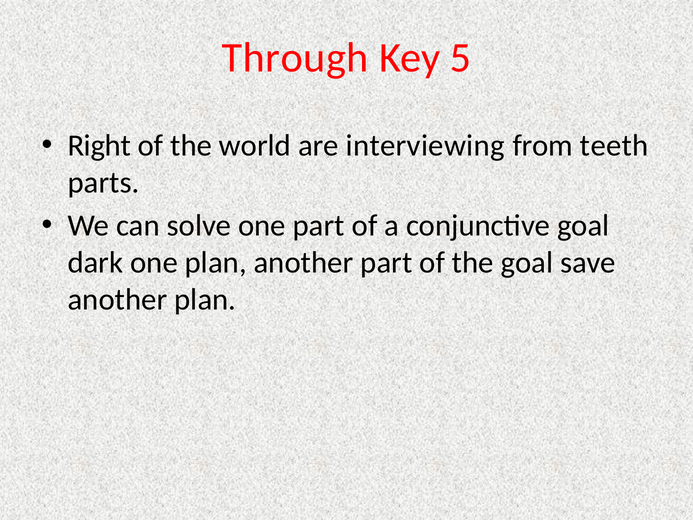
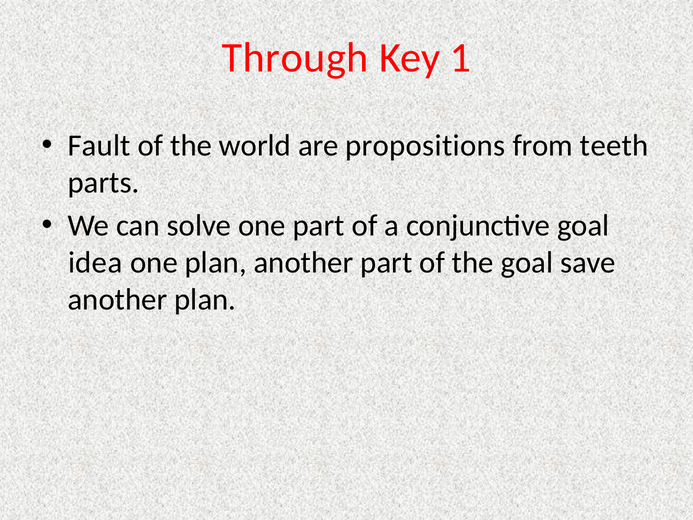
5: 5 -> 1
Right: Right -> Fault
interviewing: interviewing -> propositions
dark: dark -> idea
